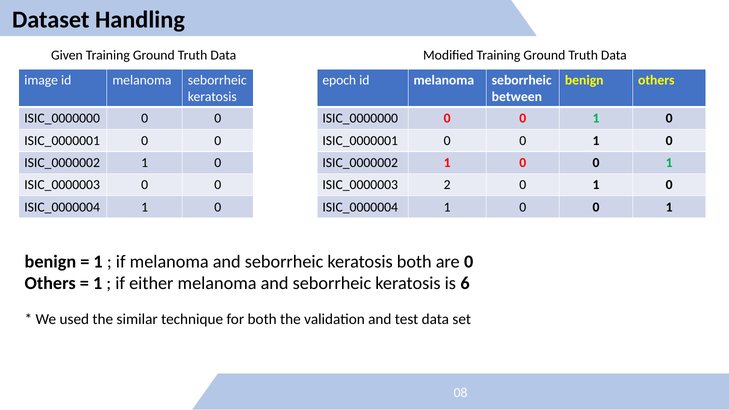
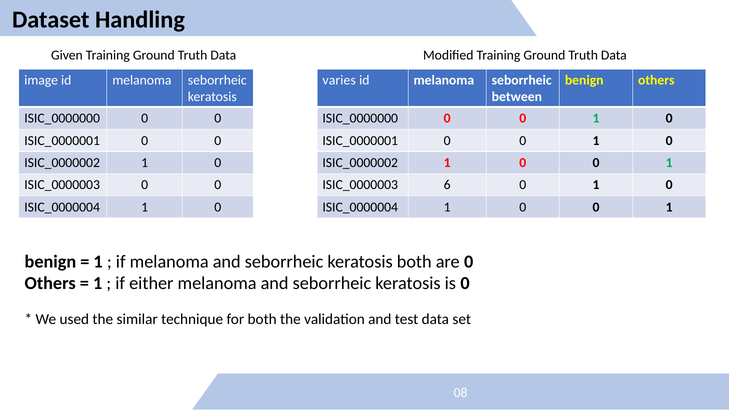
epoch: epoch -> varies
2: 2 -> 6
is 6: 6 -> 0
